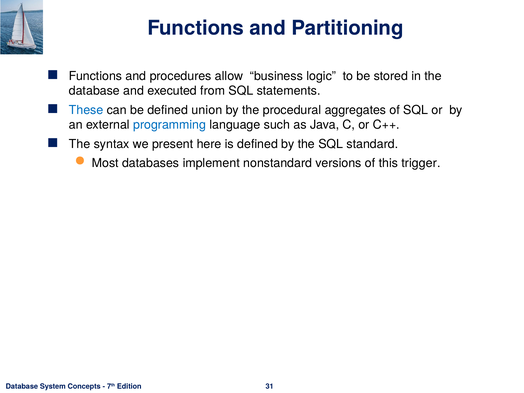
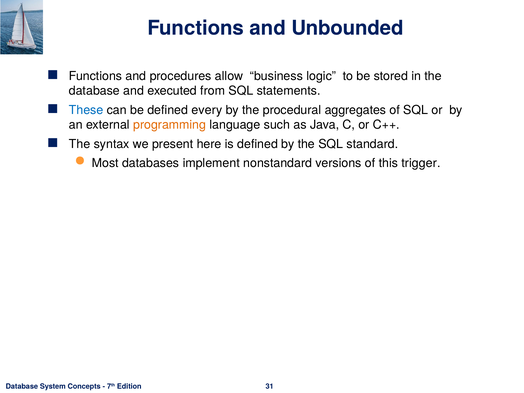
Partitioning: Partitioning -> Unbounded
union: union -> every
programming colour: blue -> orange
